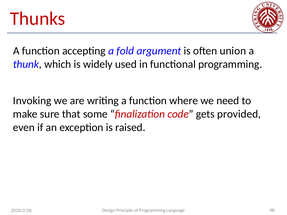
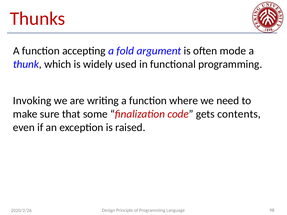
union: union -> mode
provided: provided -> contents
